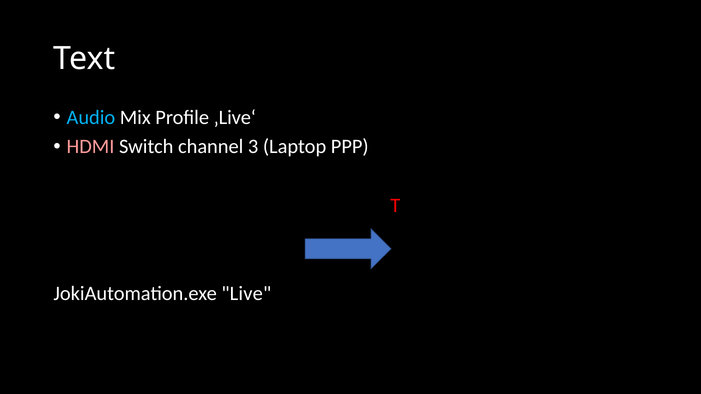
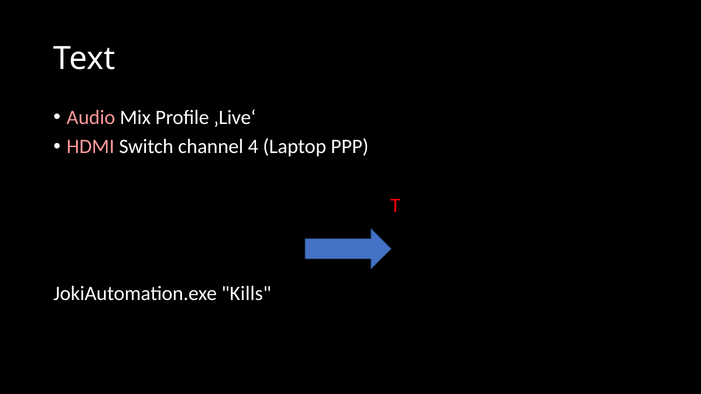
Audio colour: light blue -> pink
3: 3 -> 4
Live: Live -> Kills
